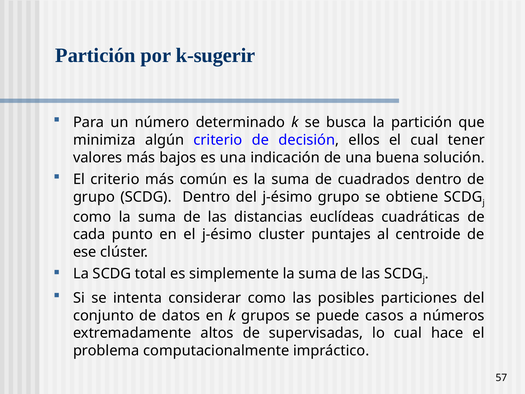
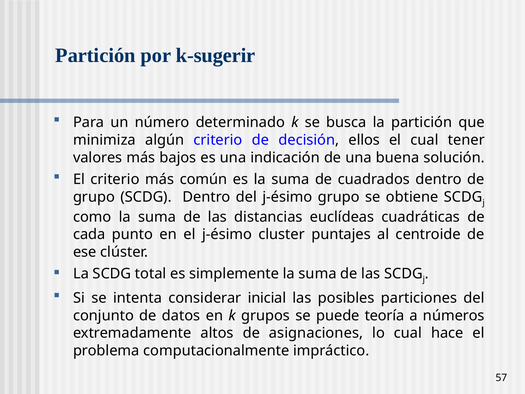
considerar como: como -> inicial
casos: casos -> teoría
supervisadas: supervisadas -> asignaciones
